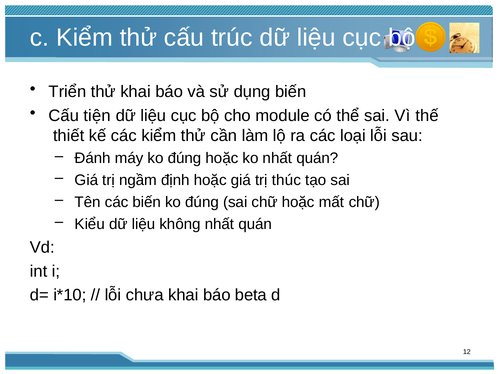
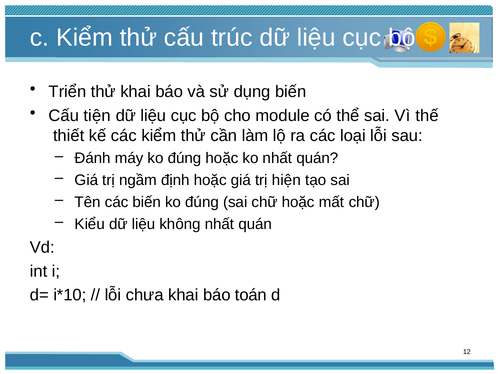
thúc: thúc -> hiện
beta: beta -> toán
